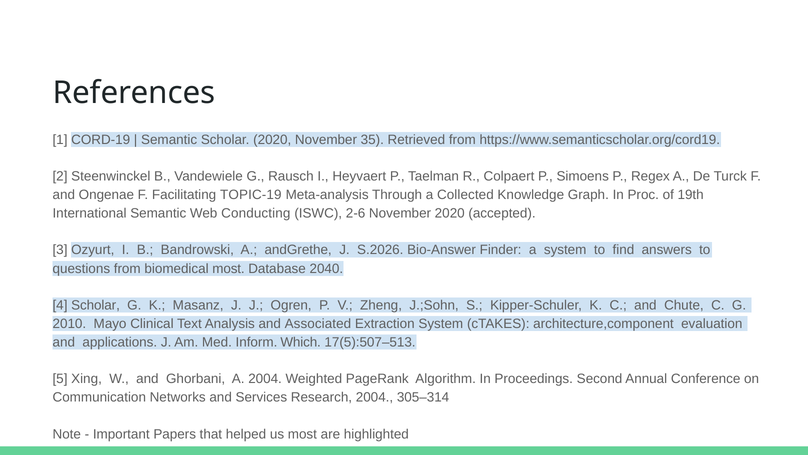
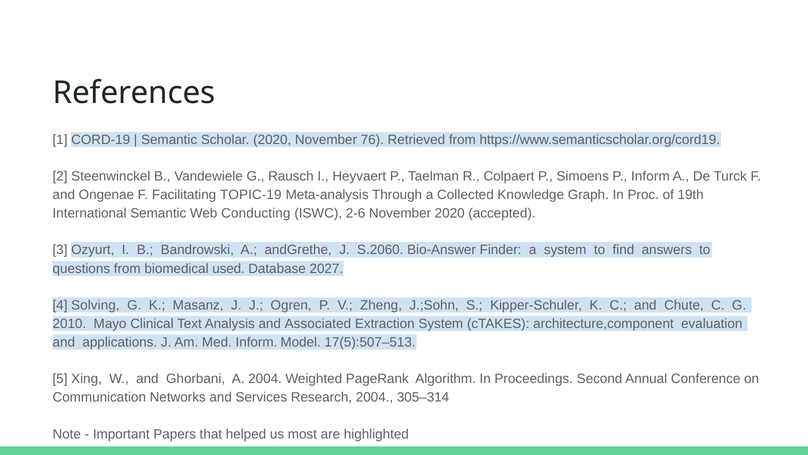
35: 35 -> 76
P Regex: Regex -> Inform
S.2026: S.2026 -> S.2060
biomedical most: most -> used
2040: 2040 -> 2027
4 Scholar: Scholar -> Solving
Which: Which -> Model
